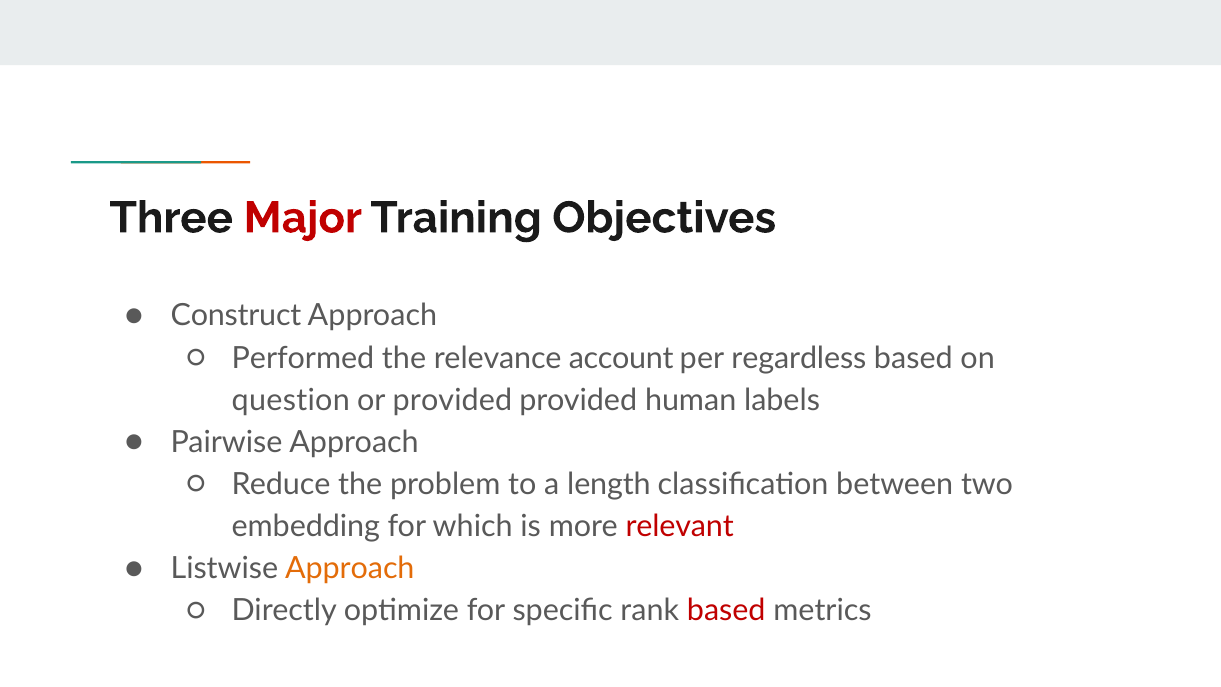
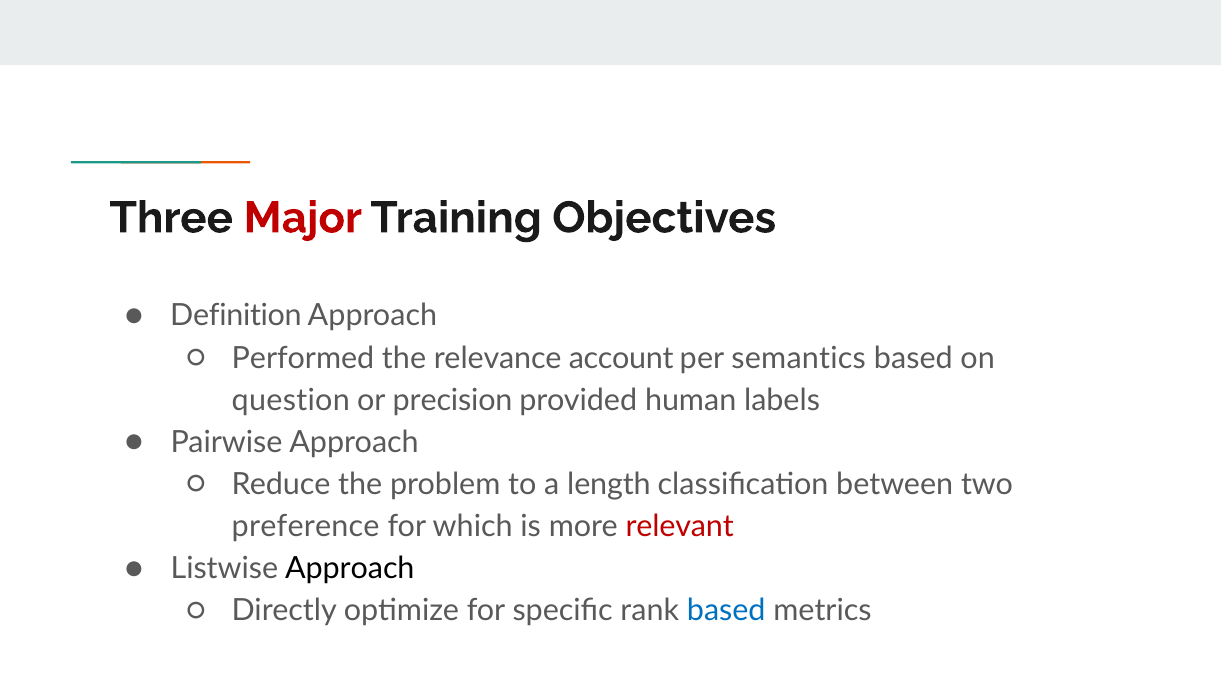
Construct: Construct -> Definition
regardless: regardless -> semantics
or provided: provided -> precision
embedding: embedding -> preference
Approach at (350, 568) colour: orange -> black
based at (726, 611) colour: red -> blue
